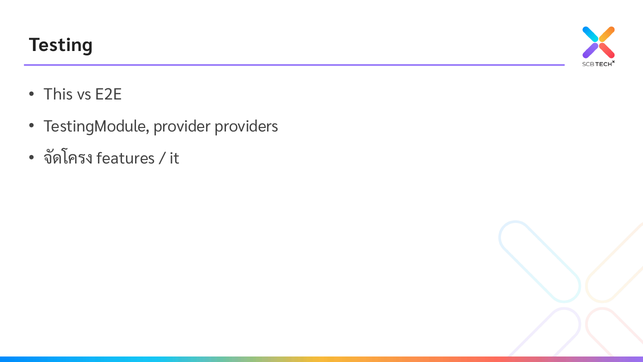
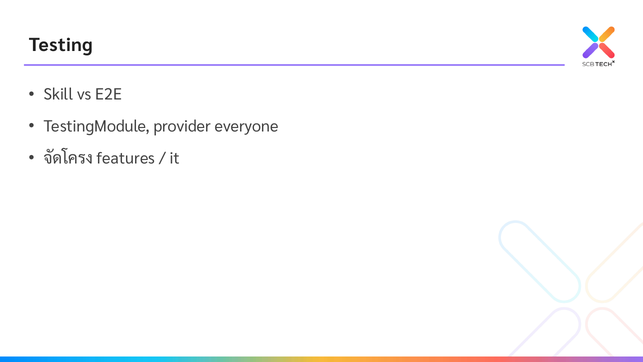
This: This -> Skill
providers: providers -> everyone
